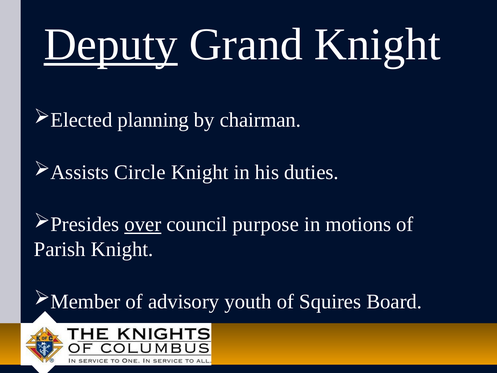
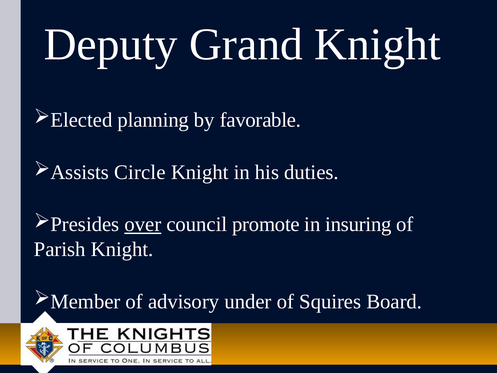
Deputy underline: present -> none
chairman: chairman -> favorable
purpose: purpose -> promote
motions: motions -> insuring
youth: youth -> under
